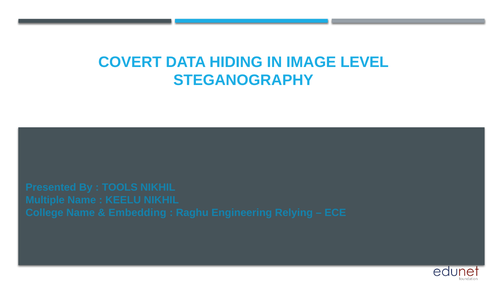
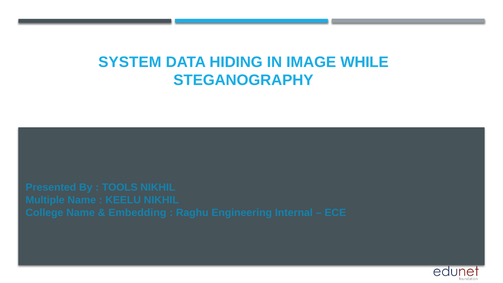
COVERT: COVERT -> SYSTEM
LEVEL: LEVEL -> WHILE
Relying: Relying -> Internal
